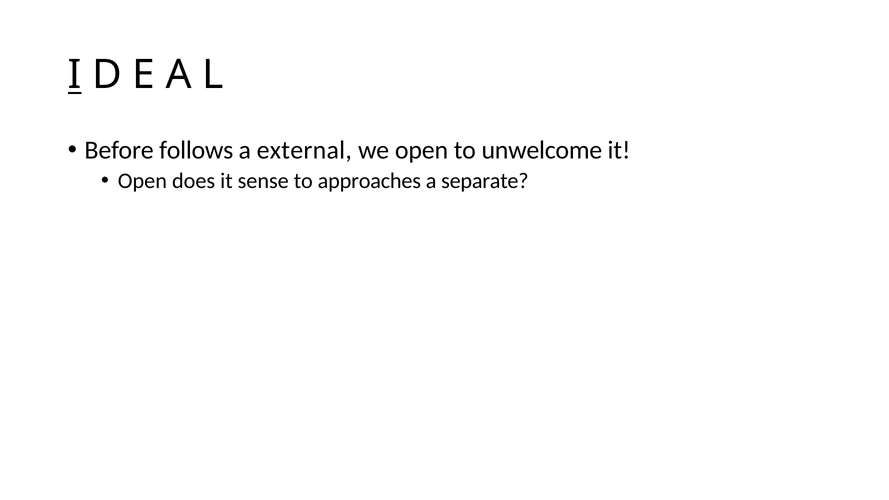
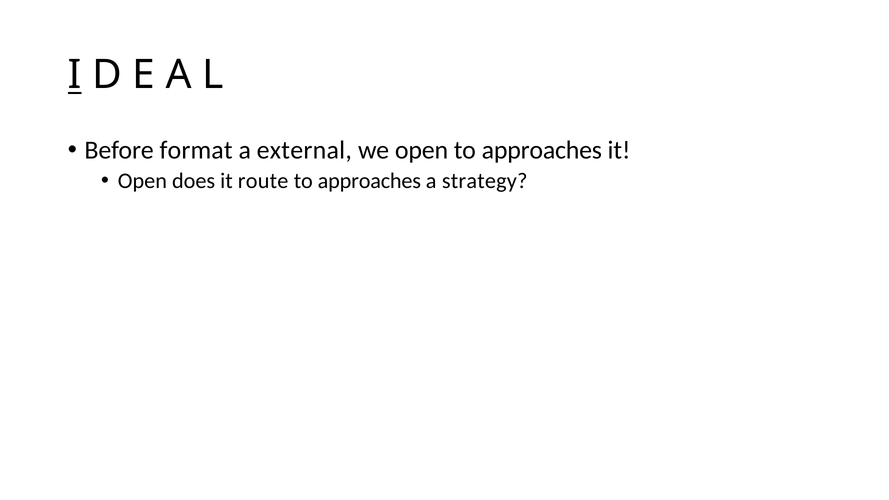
follows: follows -> format
unwelcome at (542, 150): unwelcome -> approaches
sense: sense -> route
separate: separate -> strategy
